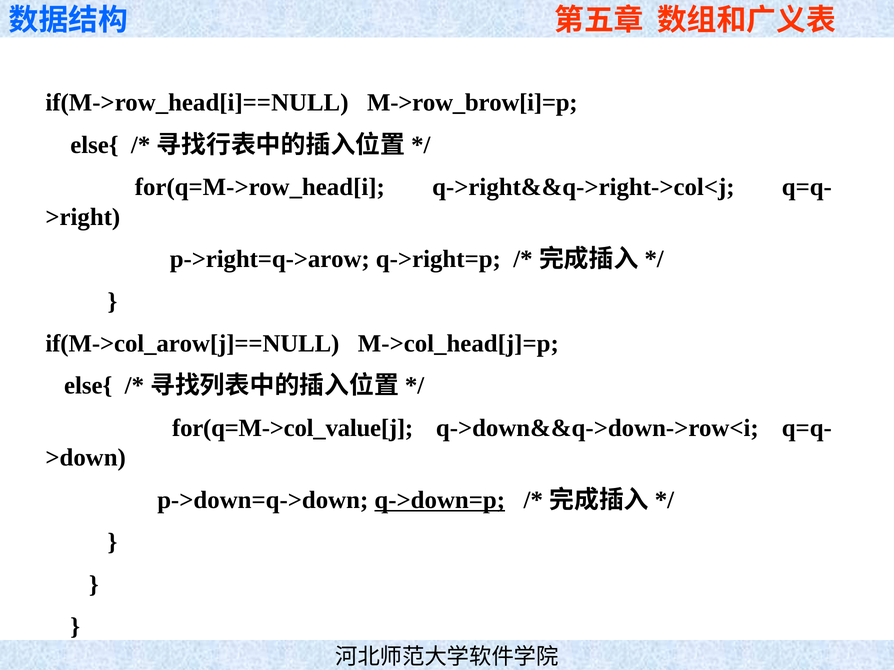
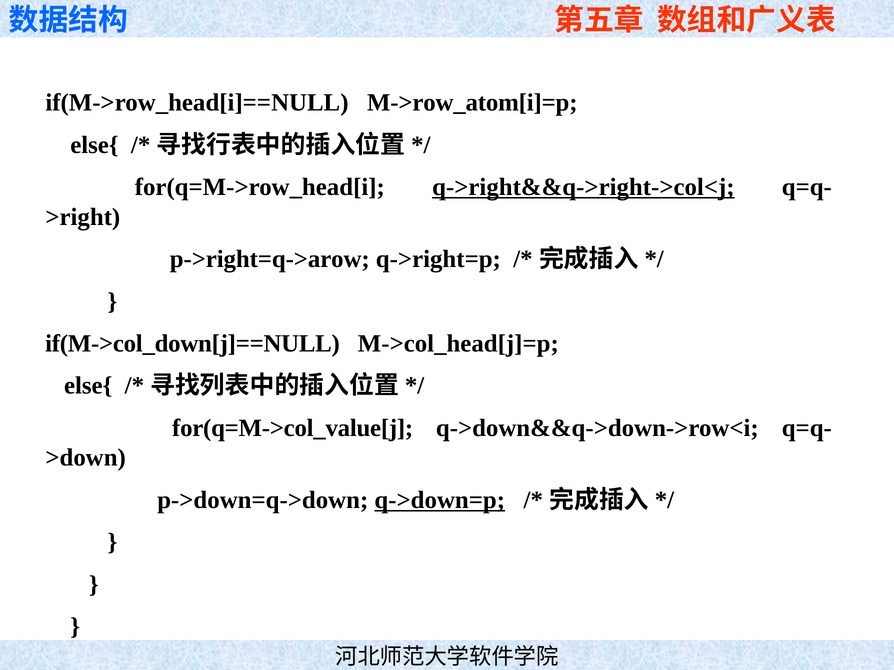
M->row_brow[i]=p: M->row_brow[i]=p -> M->row_atom[i]=p
q->right&&q->right->col<j underline: none -> present
if(M->col_arow[j]==NULL: if(M->col_arow[j]==NULL -> if(M->col_down[j]==NULL
